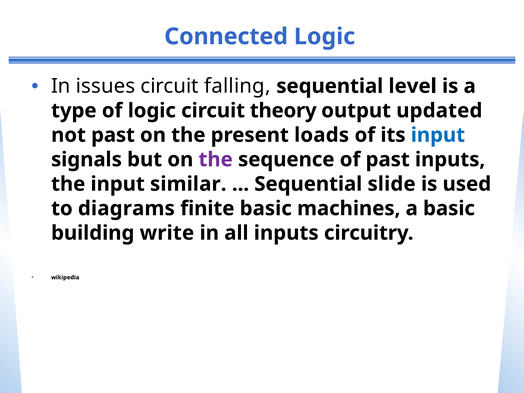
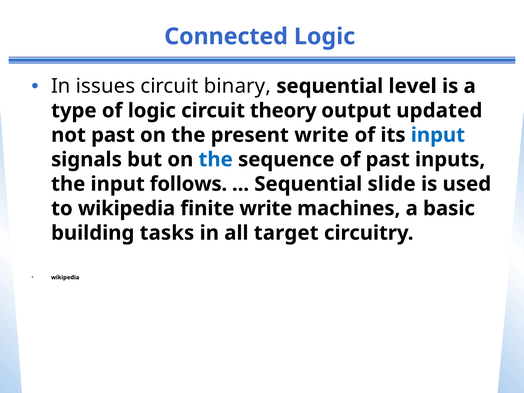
falling: falling -> binary
present loads: loads -> write
the at (216, 160) colour: purple -> blue
similar: similar -> follows
to diagrams: diagrams -> wikipedia
finite basic: basic -> write
write: write -> tasks
all inputs: inputs -> target
